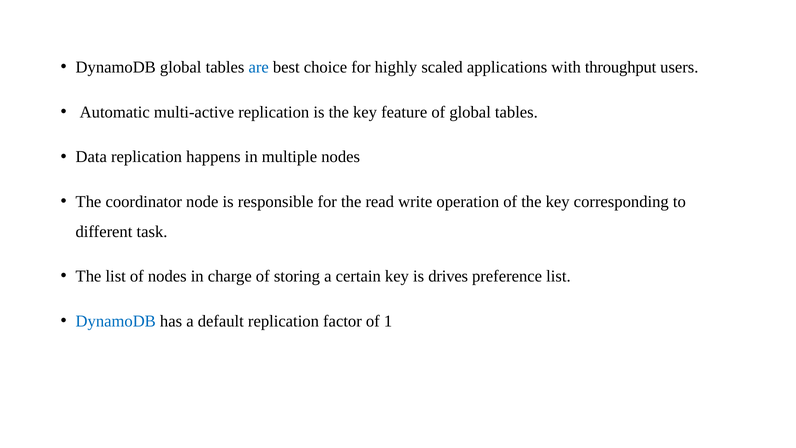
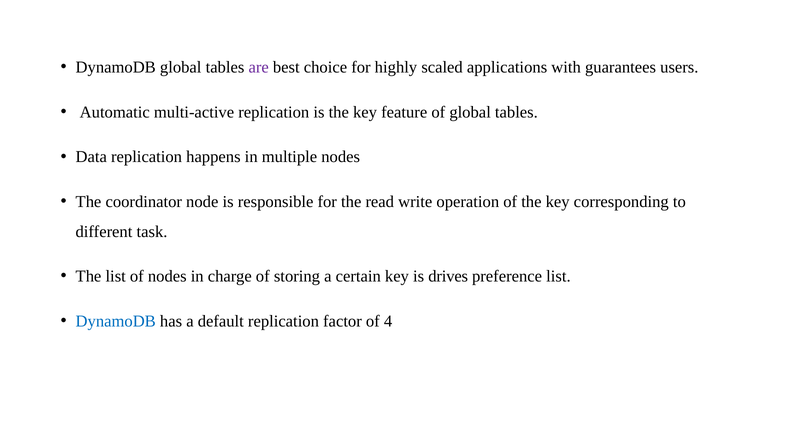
are colour: blue -> purple
throughput: throughput -> guarantees
1: 1 -> 4
